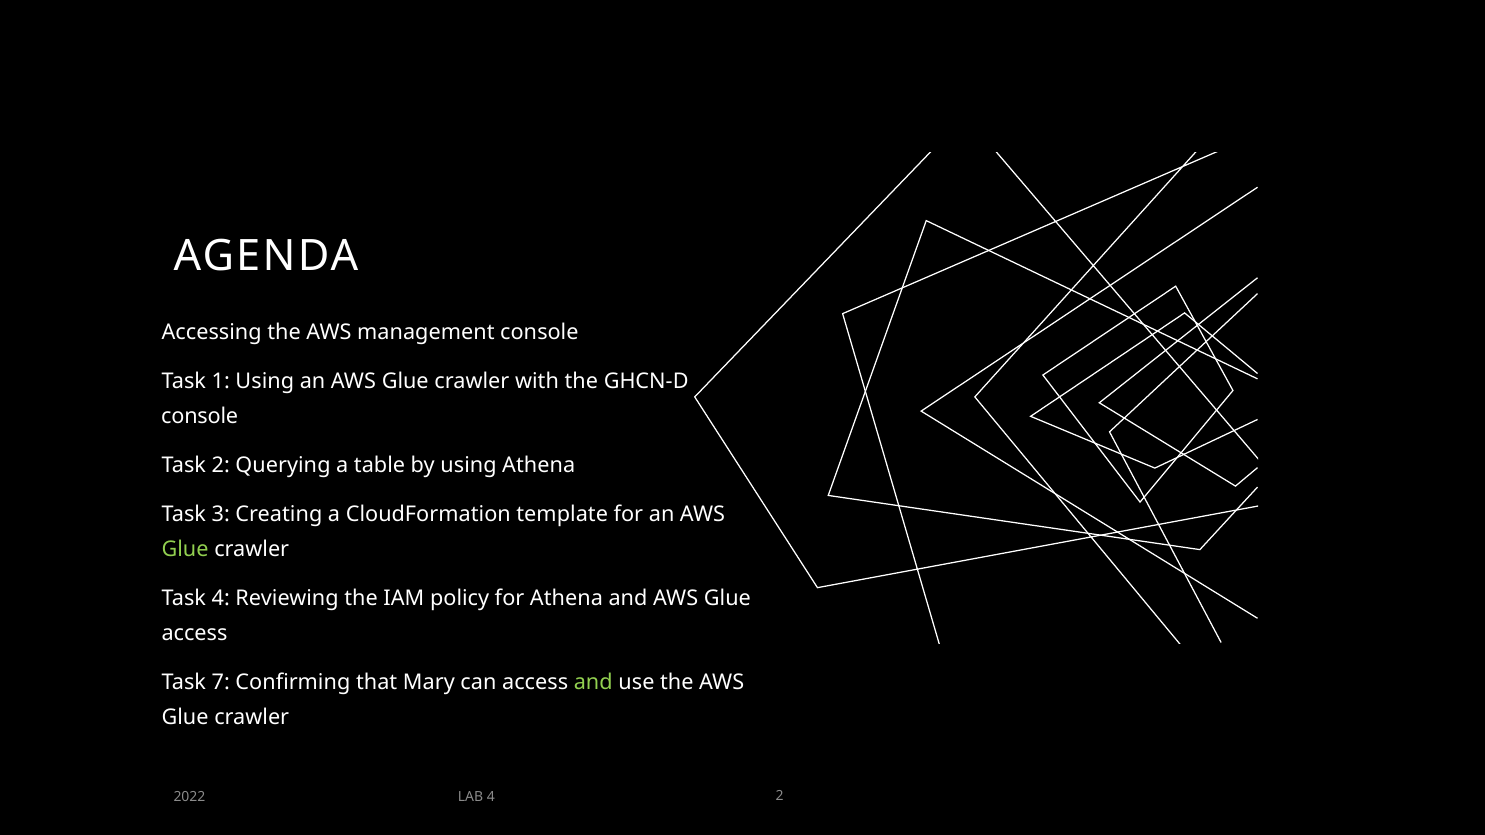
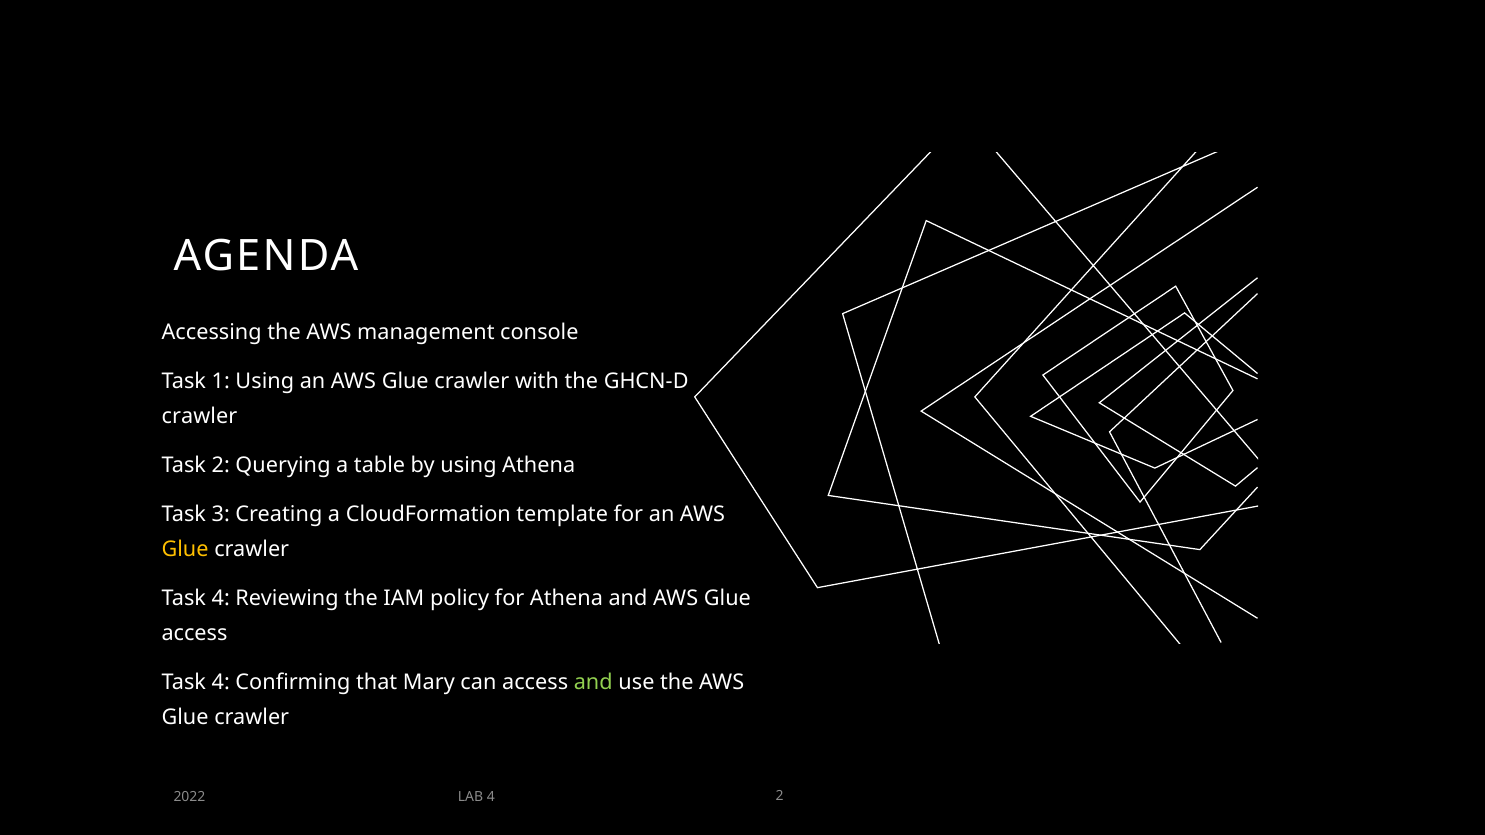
console at (200, 417): console -> crawler
Glue at (185, 550) colour: light green -> yellow
7 at (221, 683): 7 -> 4
